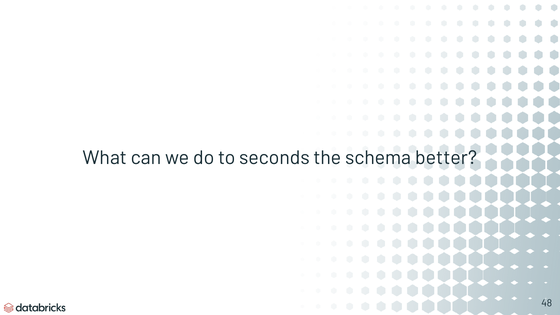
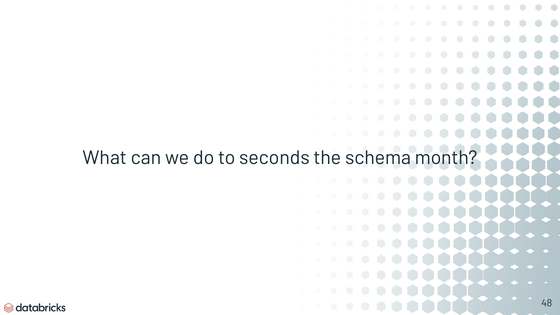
better: better -> month
